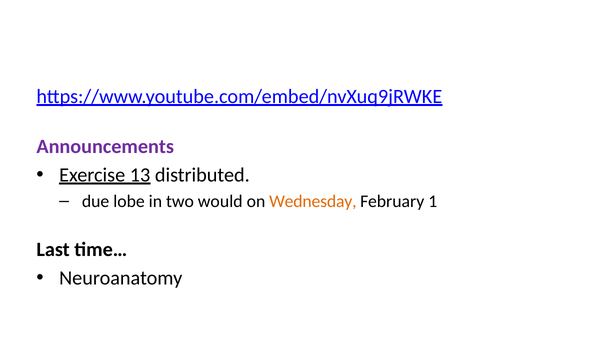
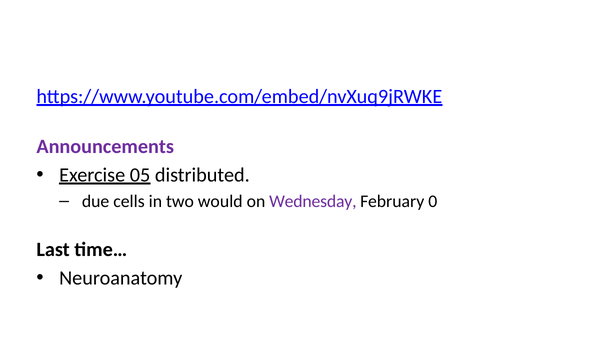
13: 13 -> 05
lobe: lobe -> cells
Wednesday colour: orange -> purple
1: 1 -> 0
